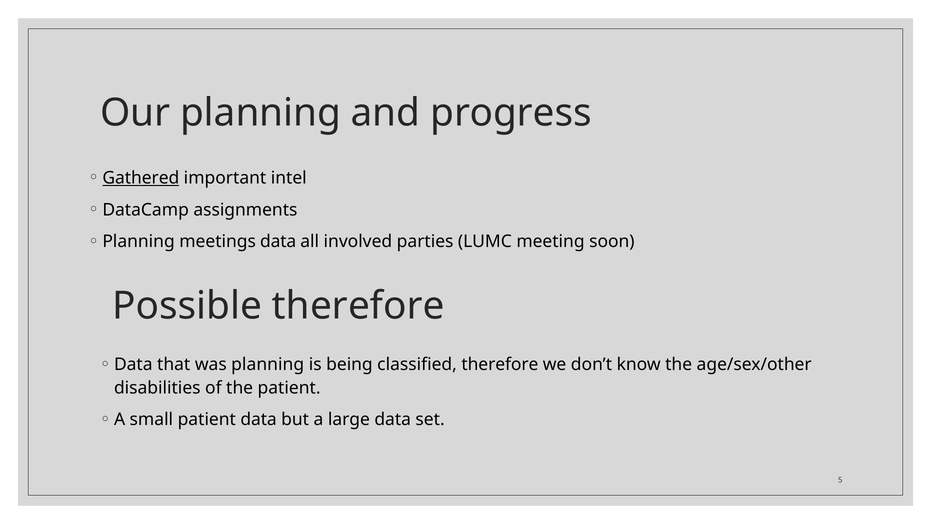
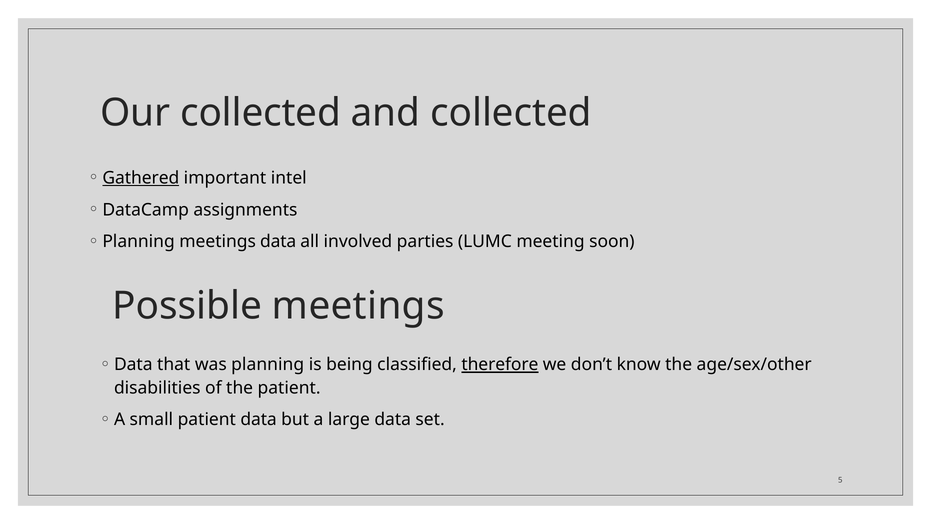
Our planning: planning -> collected
and progress: progress -> collected
Possible therefore: therefore -> meetings
therefore at (500, 365) underline: none -> present
